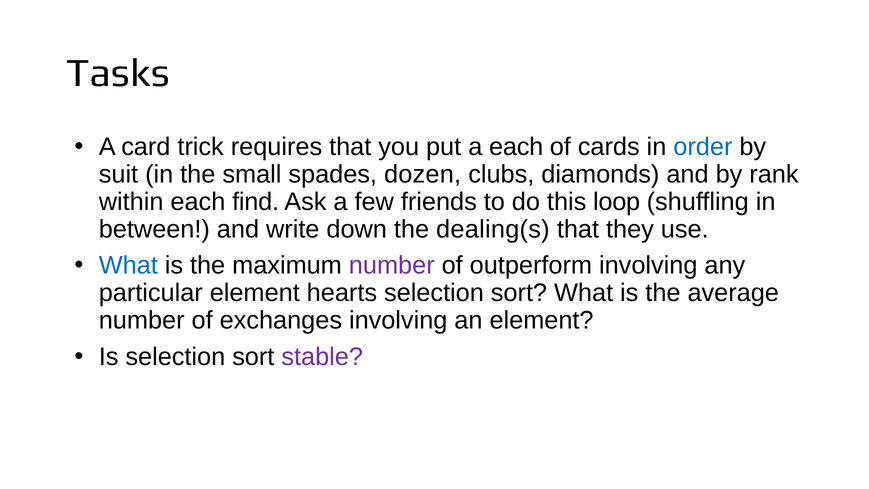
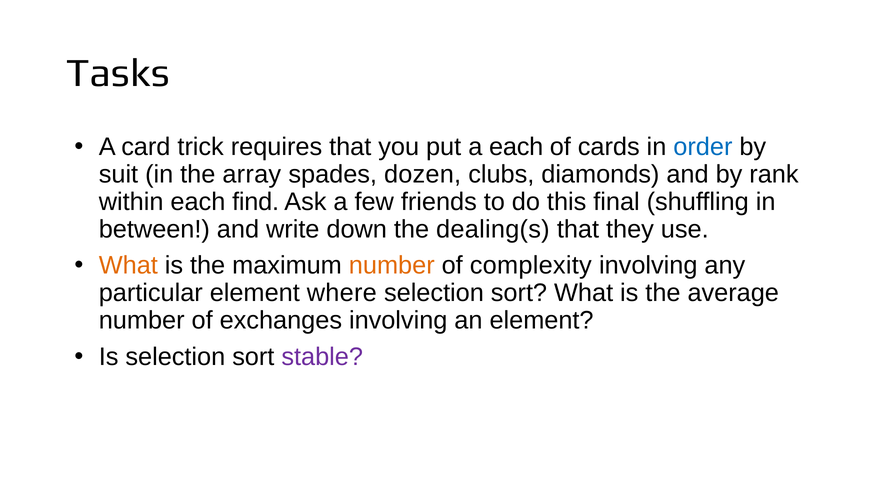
small: small -> array
loop: loop -> final
What at (128, 265) colour: blue -> orange
number at (392, 265) colour: purple -> orange
outperform: outperform -> complexity
hearts: hearts -> where
